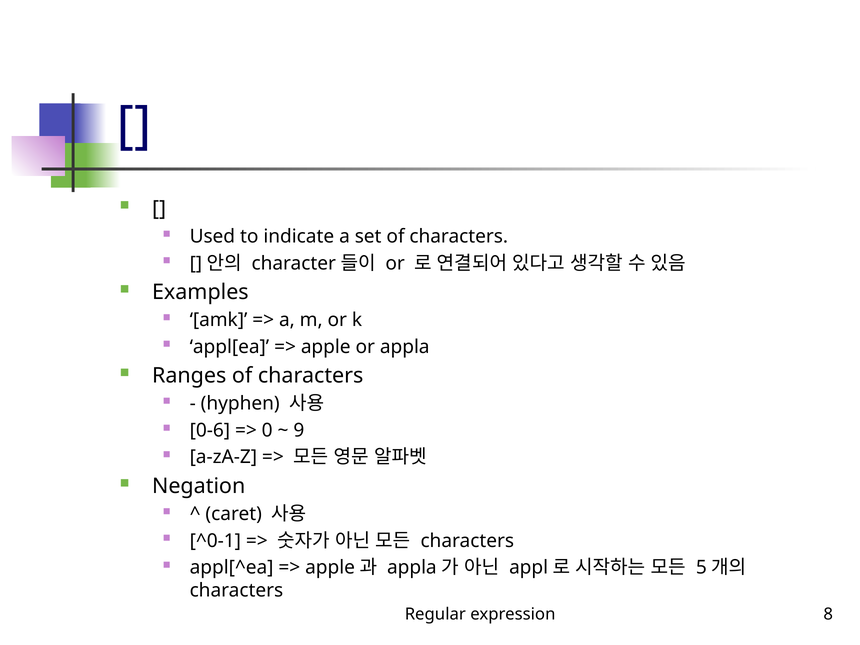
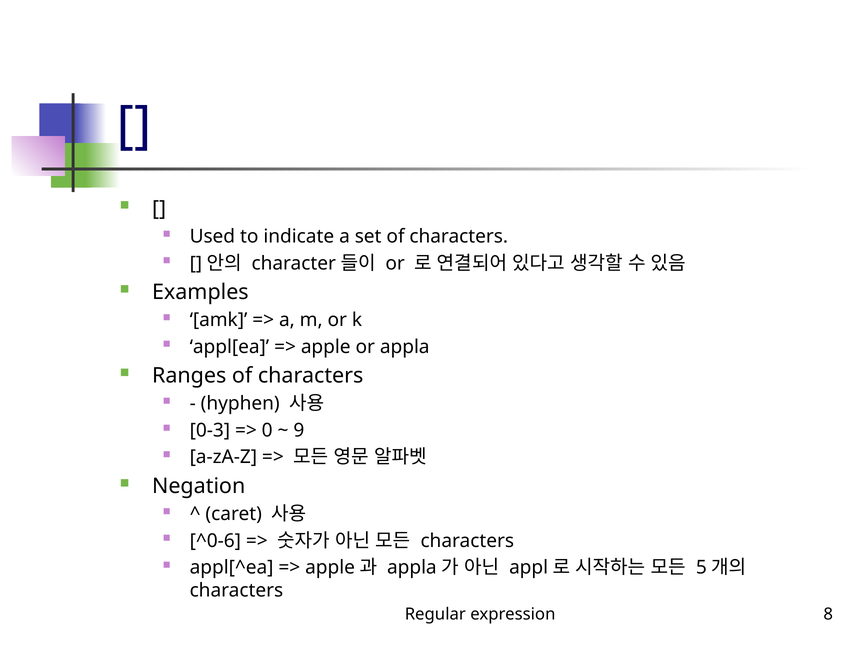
0-6: 0-6 -> 0-3
^0-1: ^0-1 -> ^0-6
